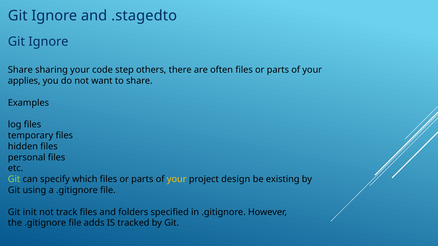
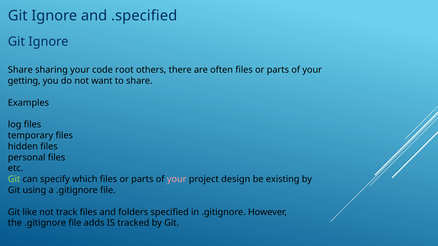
.stagedto: .stagedto -> .specified
step: step -> root
applies: applies -> getting
your at (177, 179) colour: yellow -> pink
init: init -> like
